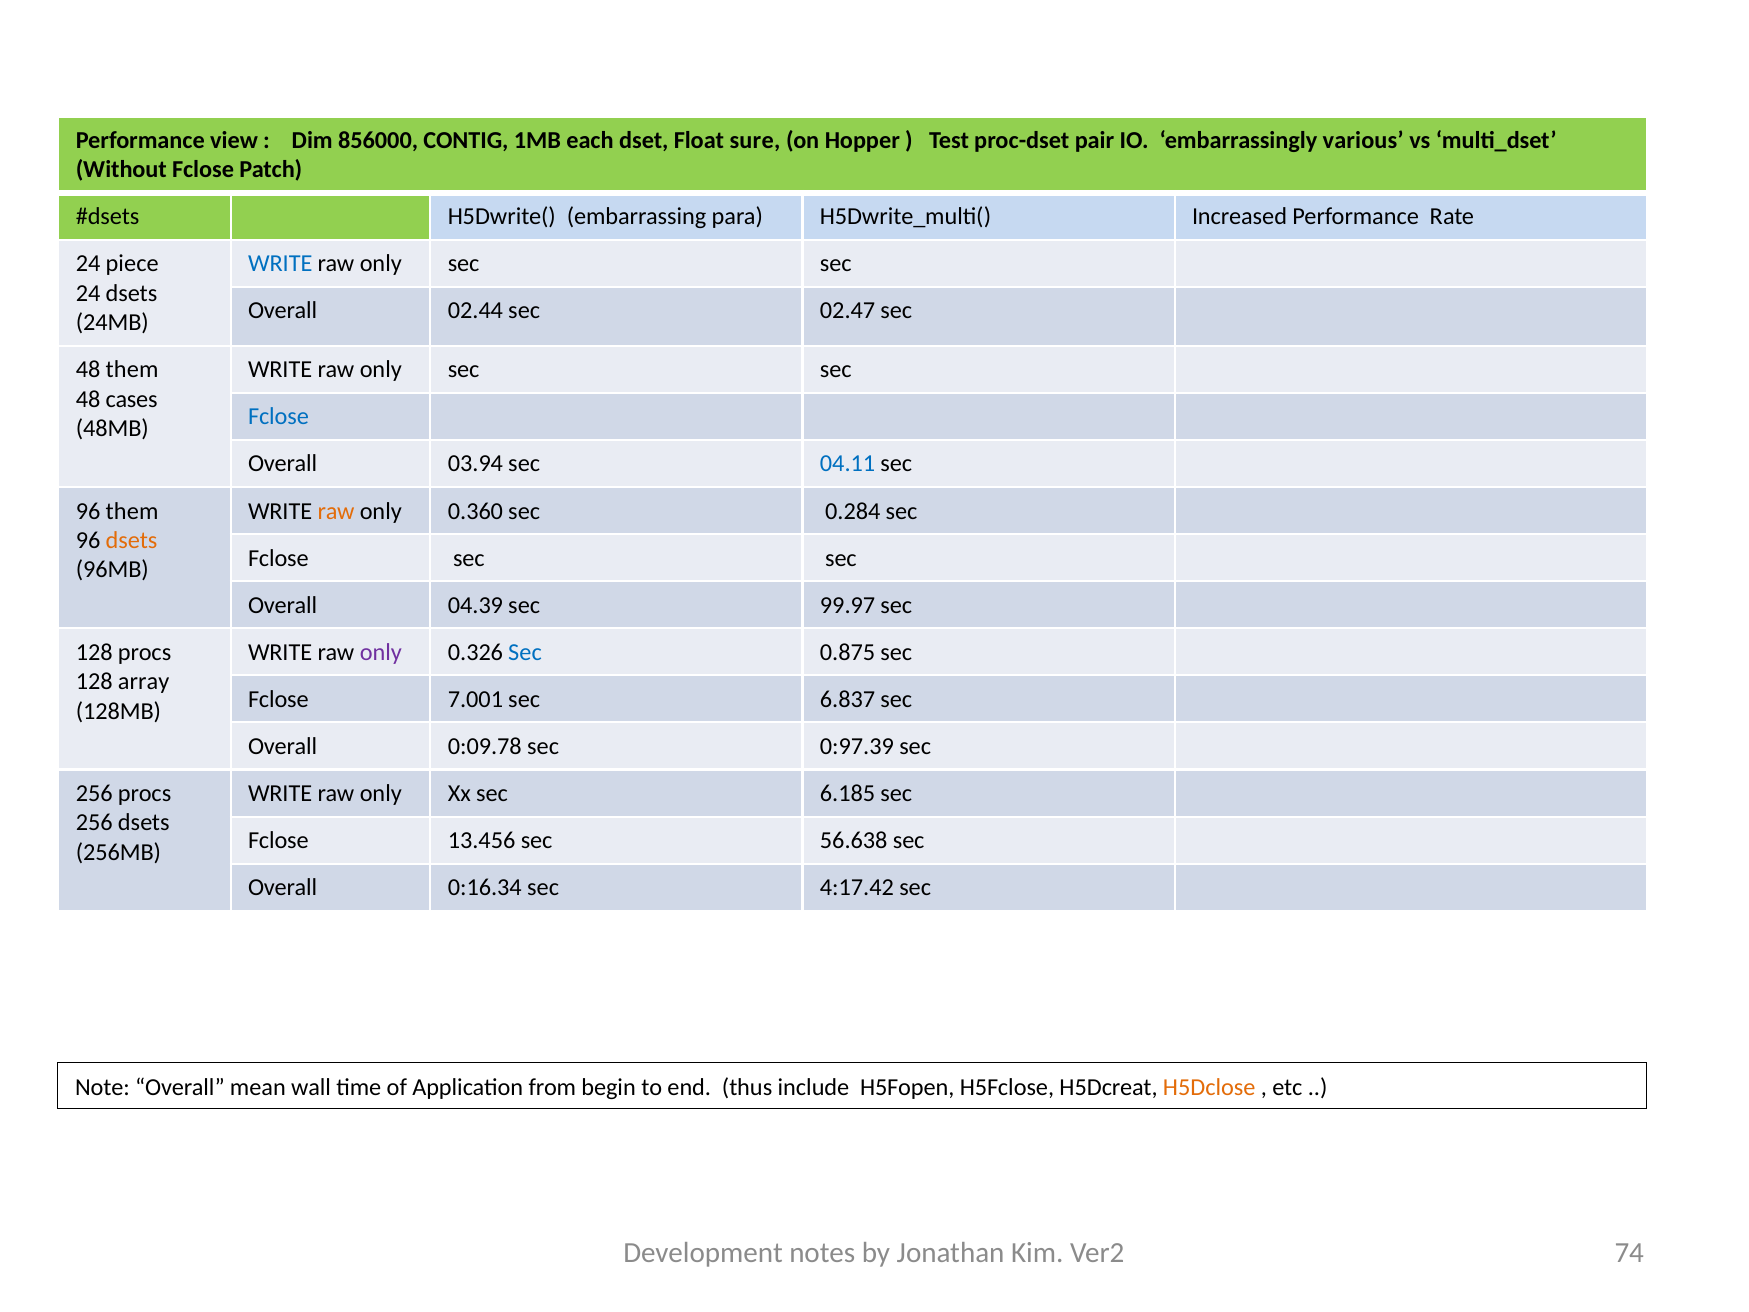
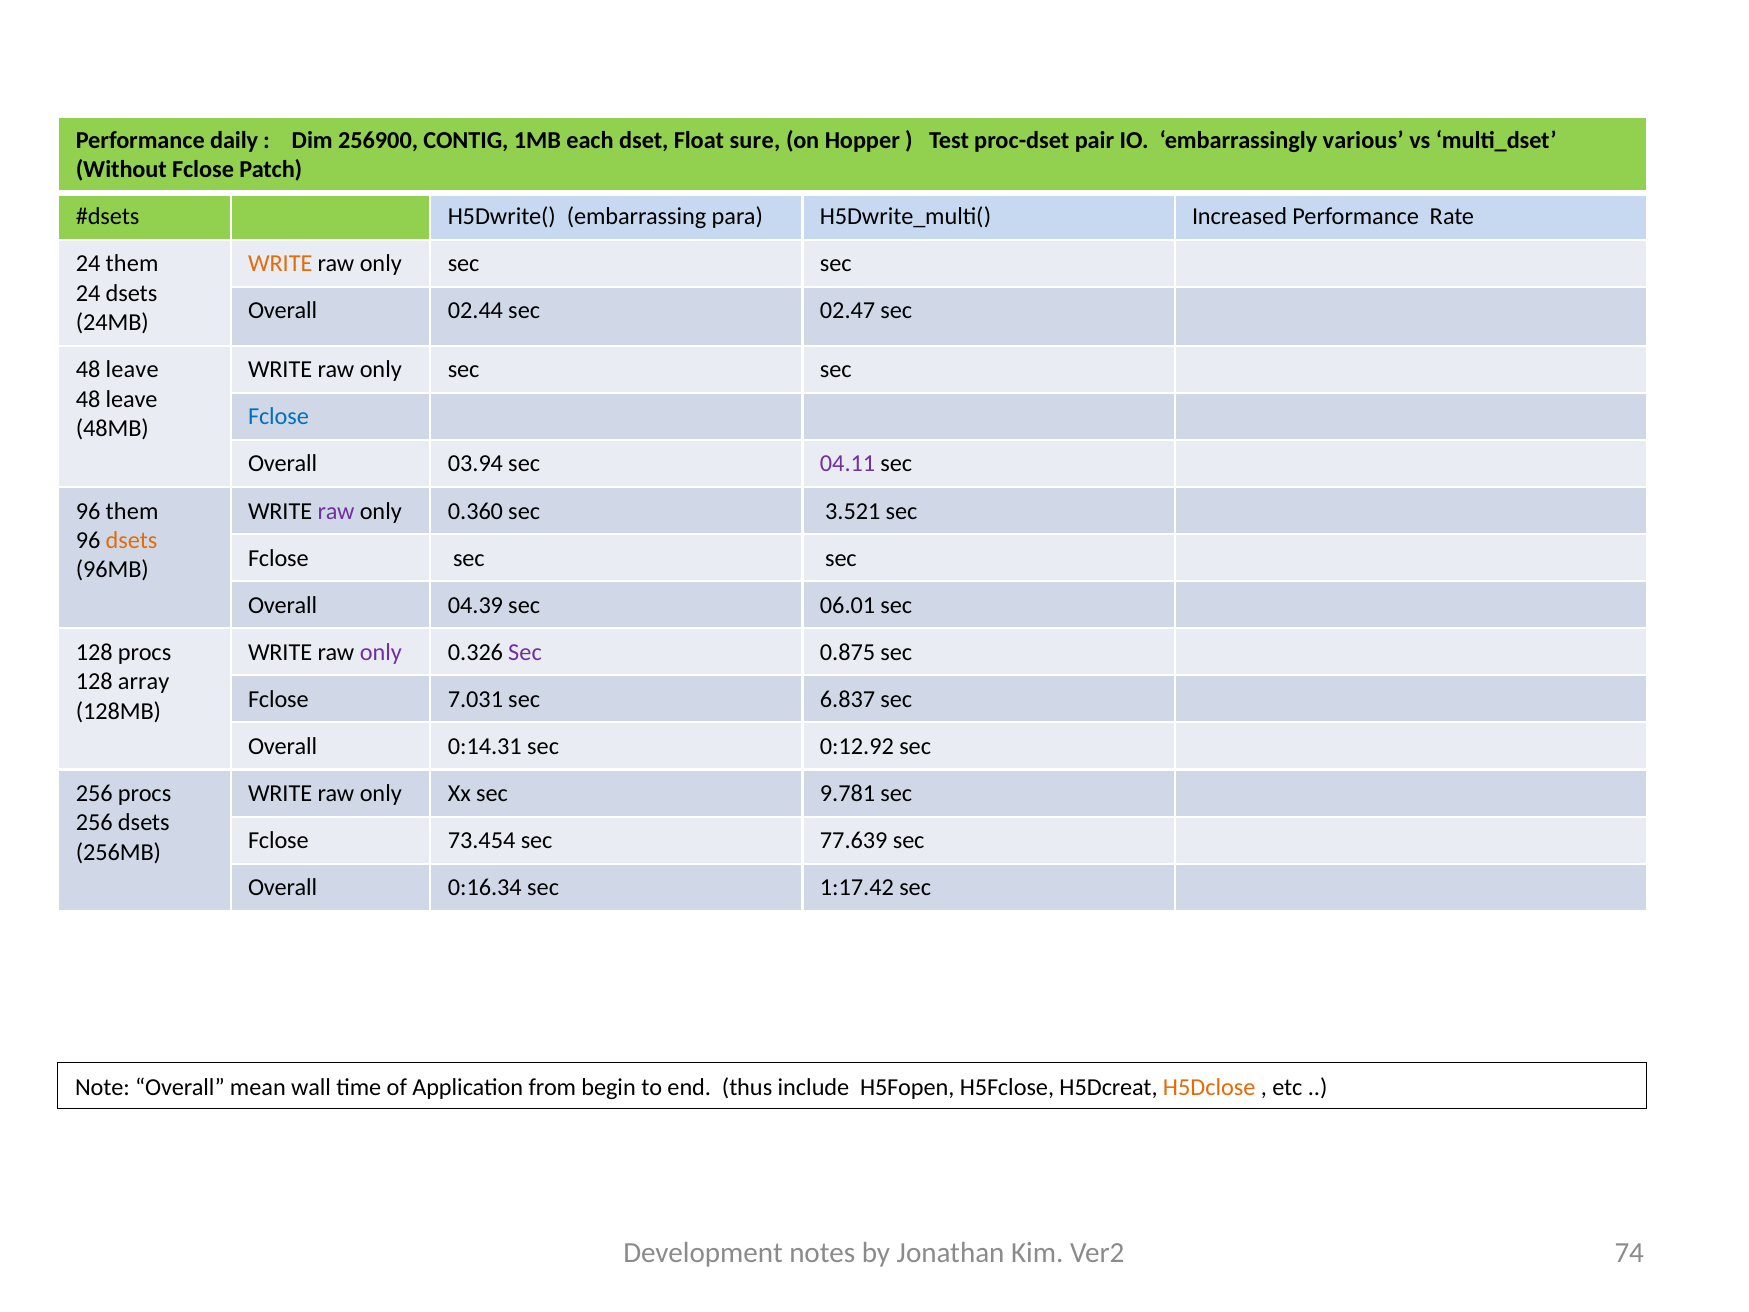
view: view -> daily
856000: 856000 -> 256900
24 piece: piece -> them
WRITE at (280, 264) colour: blue -> orange
them at (132, 370): them -> leave
cases at (132, 399): cases -> leave
04.11 colour: blue -> purple
raw at (336, 511) colour: orange -> purple
0.284: 0.284 -> 3.521
99.97: 99.97 -> 06.01
Sec at (525, 652) colour: blue -> purple
7.001: 7.001 -> 7.031
0:09.78: 0:09.78 -> 0:14.31
0:97.39: 0:97.39 -> 0:12.92
6.185: 6.185 -> 9.781
13.456: 13.456 -> 73.454
56.638: 56.638 -> 77.639
4:17.42: 4:17.42 -> 1:17.42
